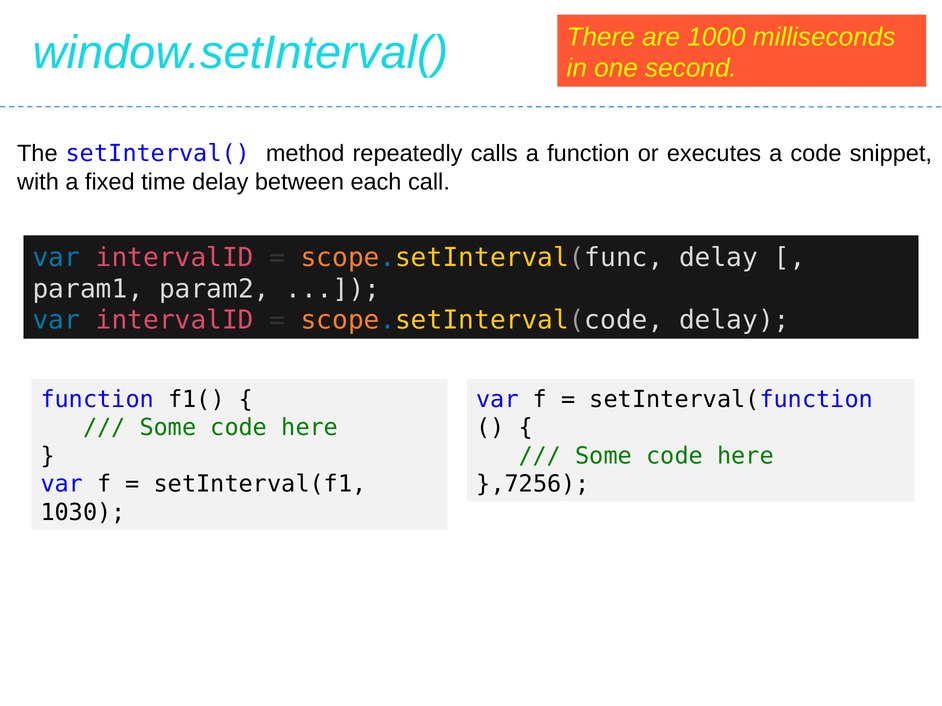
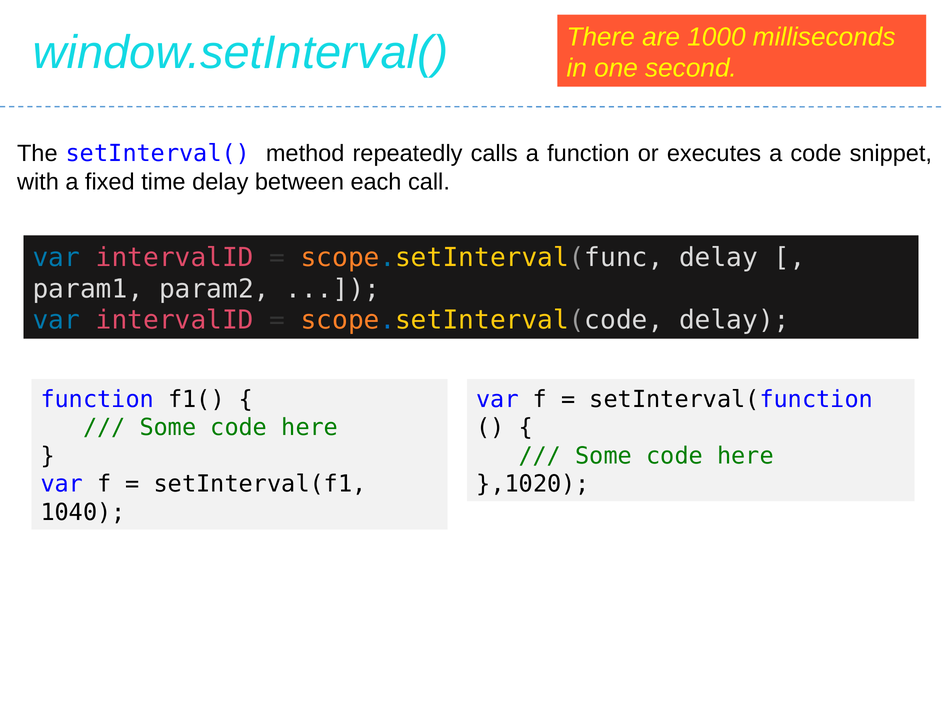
},7256: },7256 -> },1020
1030: 1030 -> 1040
